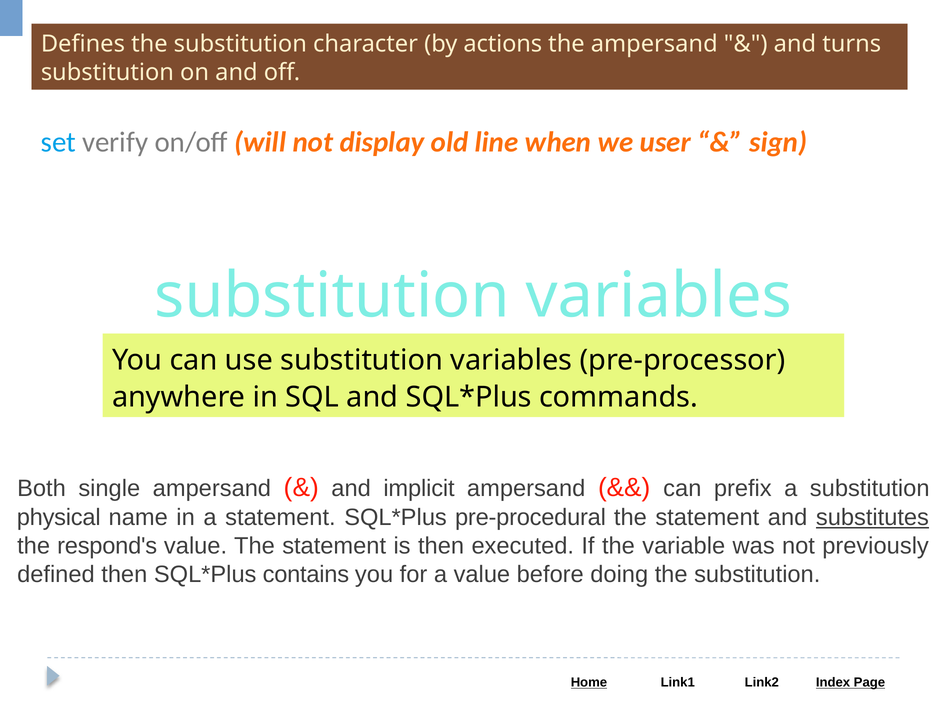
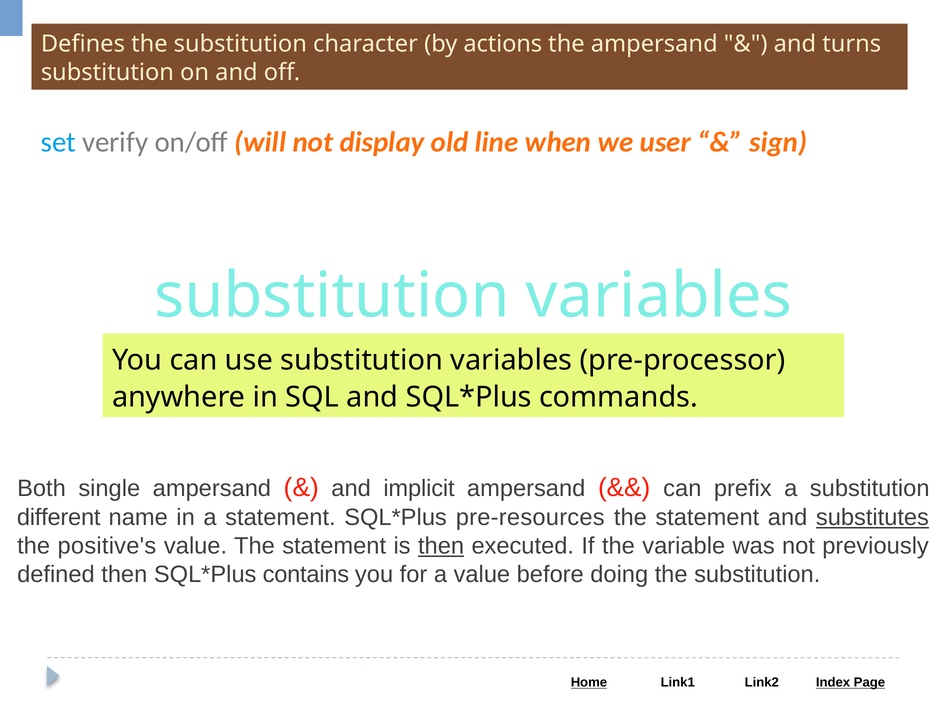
physical: physical -> different
pre-procedural: pre-procedural -> pre-resources
respond's: respond's -> positive's
then at (441, 546) underline: none -> present
